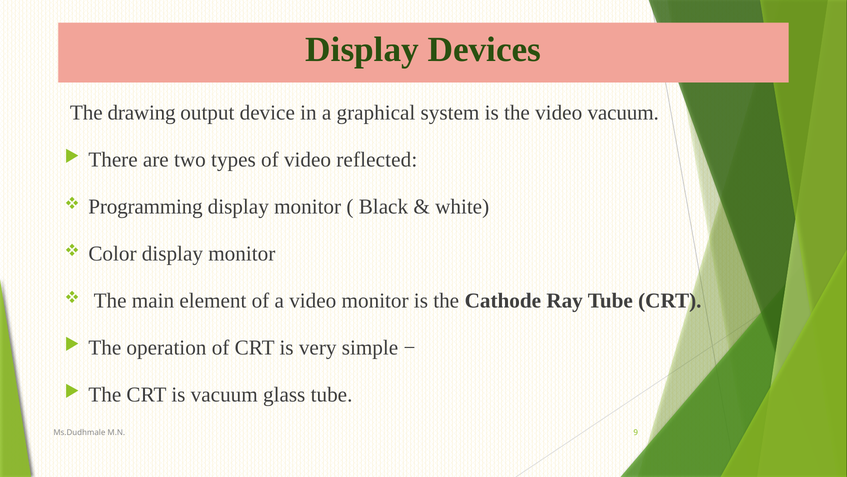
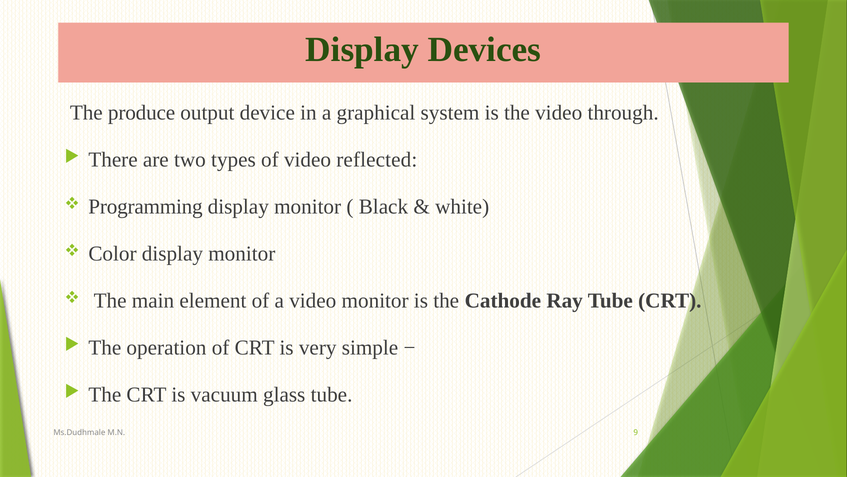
drawing: drawing -> produce
video vacuum: vacuum -> through
